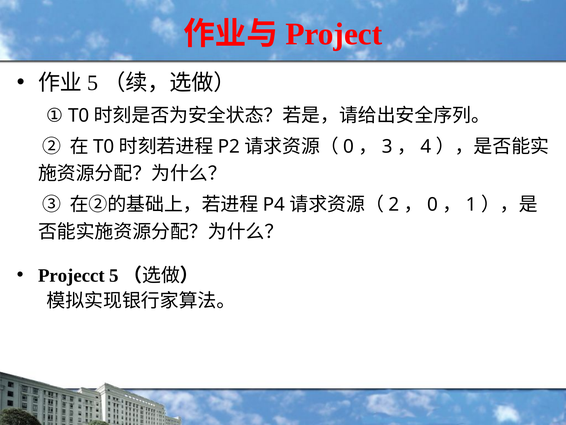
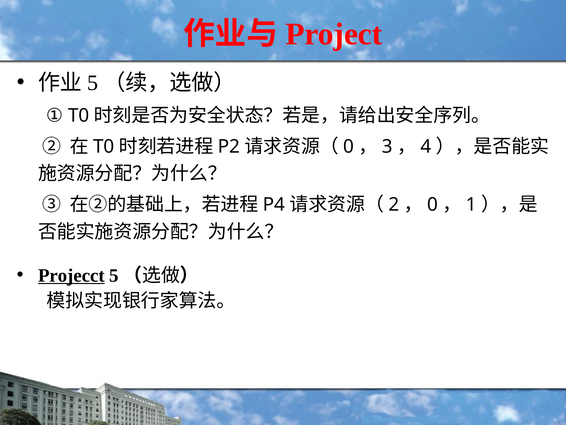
Projecct underline: none -> present
